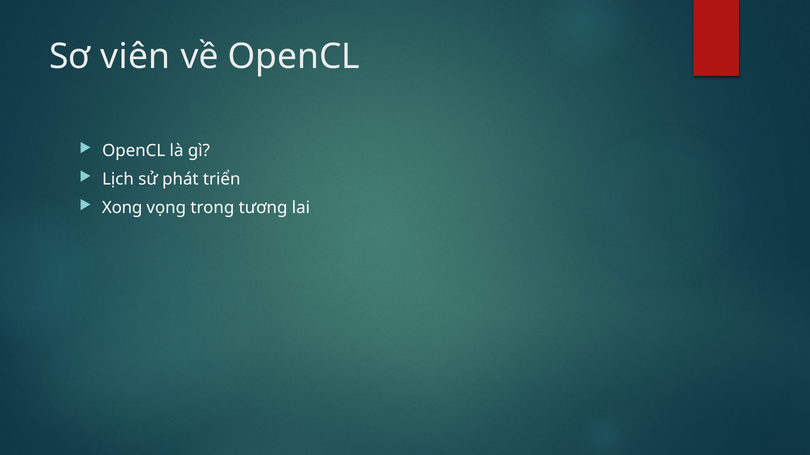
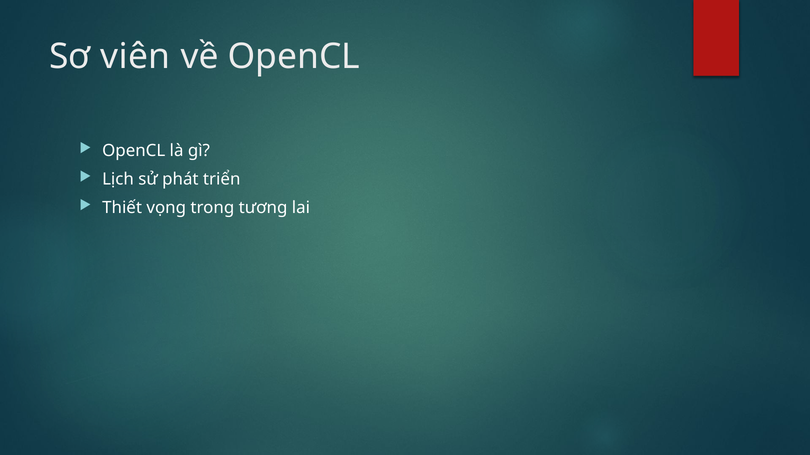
Xong: Xong -> Thiết
